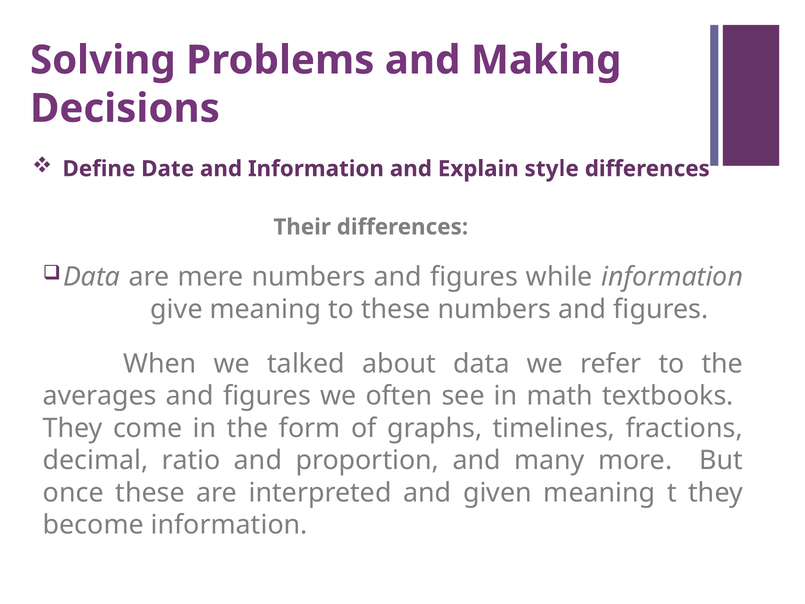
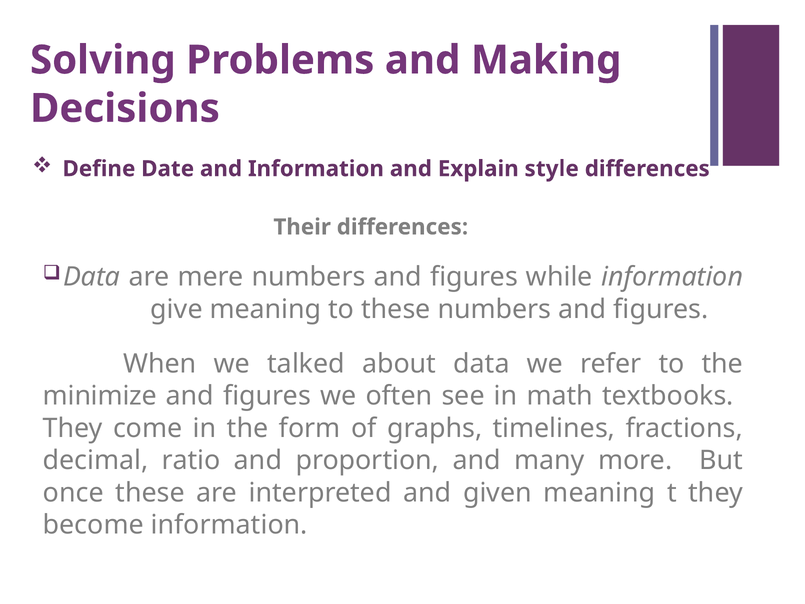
averages: averages -> minimize
